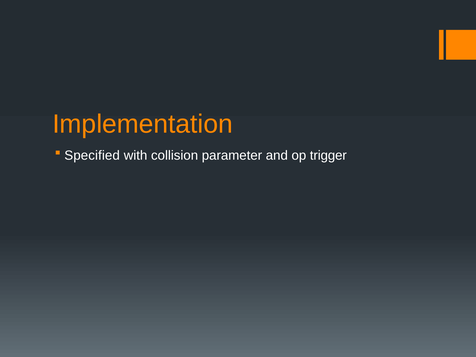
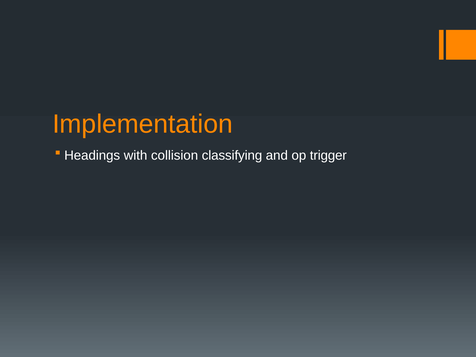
Specified: Specified -> Headings
parameter: parameter -> classifying
